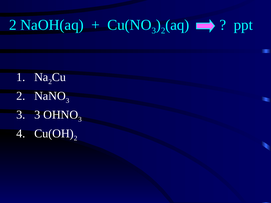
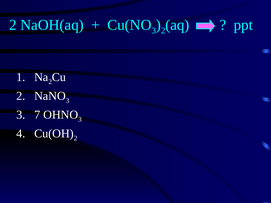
3 at (37, 115): 3 -> 7
